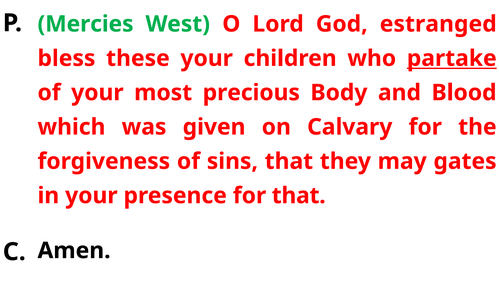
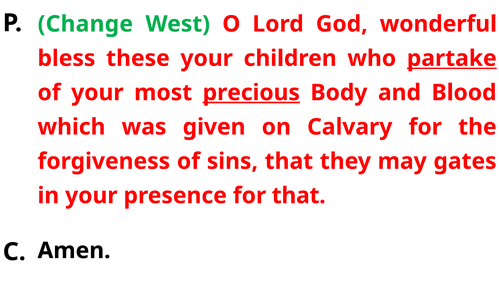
Mercies: Mercies -> Change
estranged: estranged -> wonderful
precious underline: none -> present
